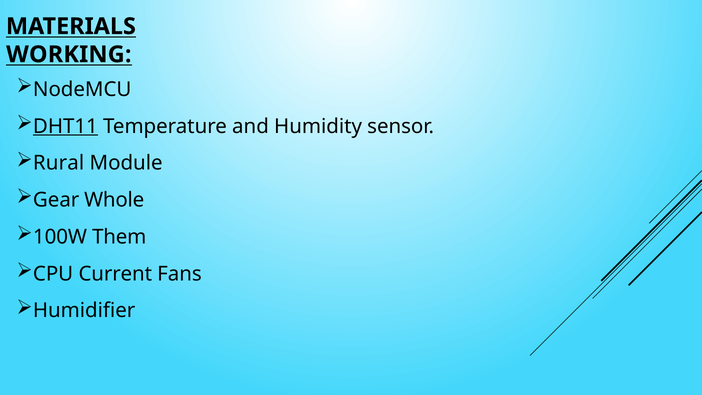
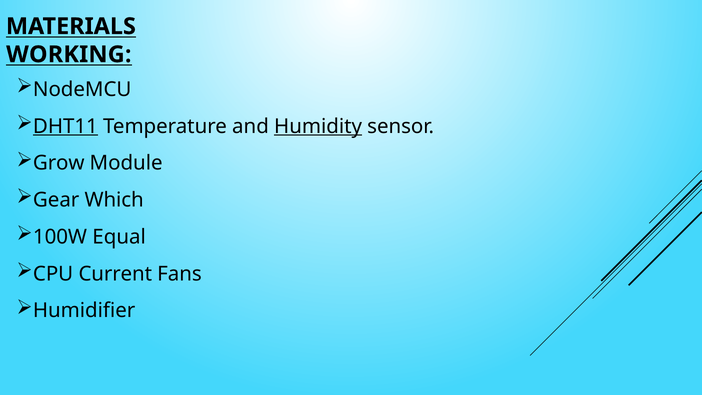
Humidity underline: none -> present
Rural: Rural -> Grow
Whole: Whole -> Which
Them: Them -> Equal
